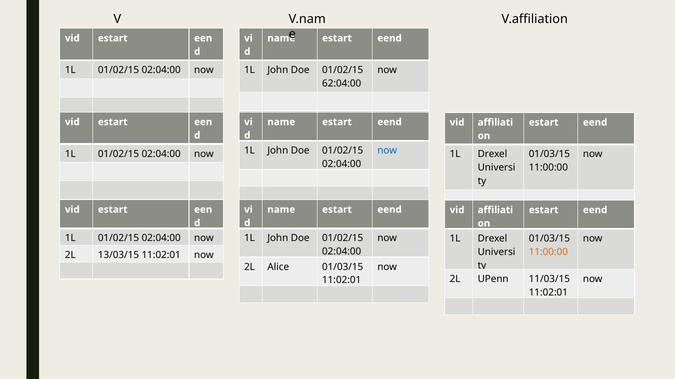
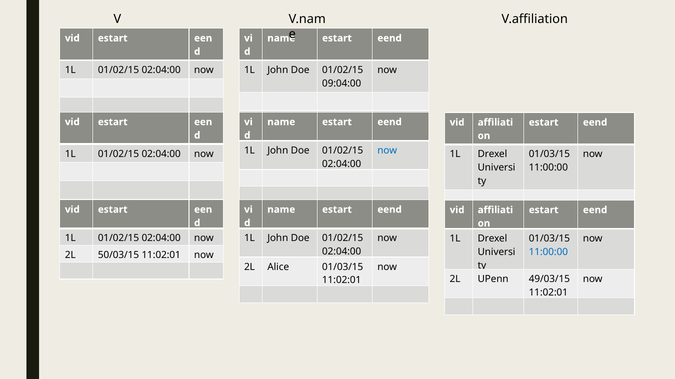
62:04:00: 62:04:00 -> 09:04:00
11:00:00 at (548, 252) colour: orange -> blue
13/03/15: 13/03/15 -> 50/03/15
11/03/15: 11/03/15 -> 49/03/15
